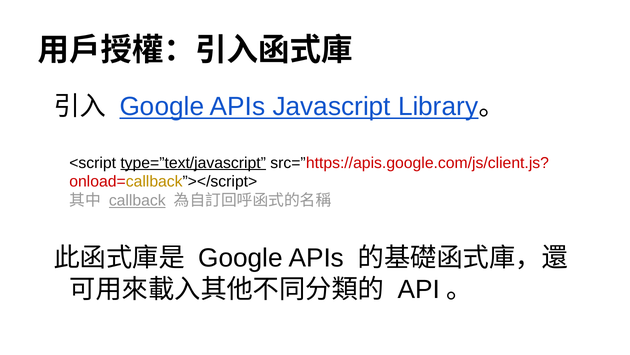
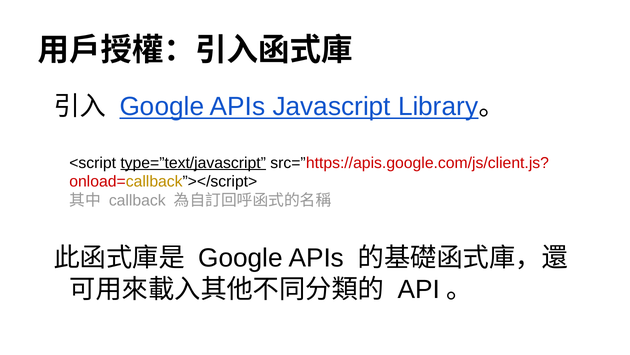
callback underline: present -> none
